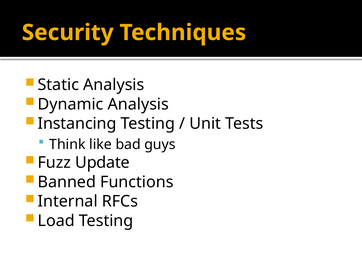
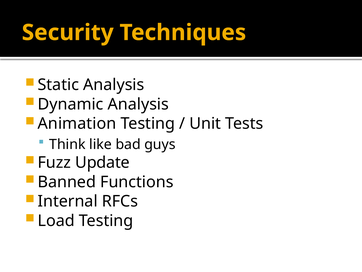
Instancing: Instancing -> Animation
